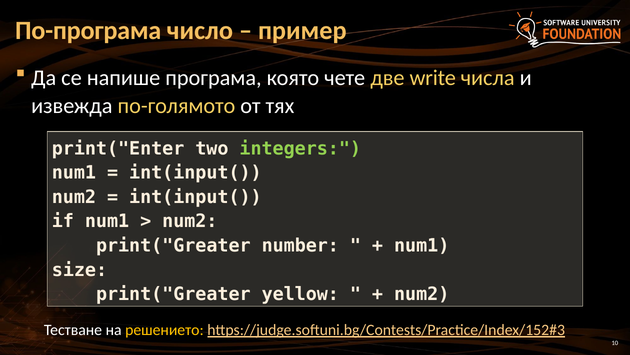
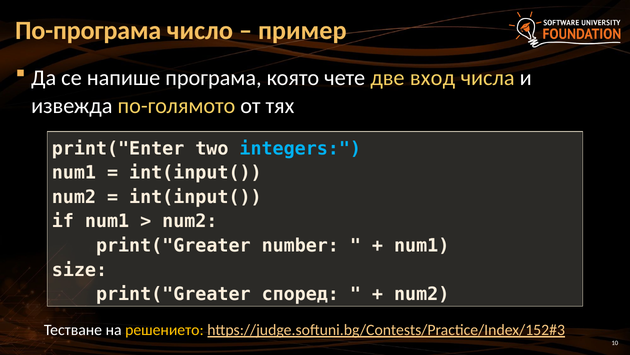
write: write -> вход
integers colour: light green -> light blue
yellow: yellow -> според
